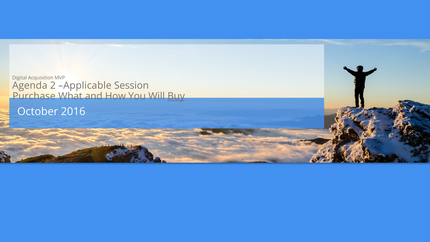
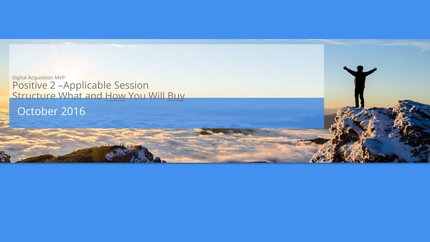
Agenda: Agenda -> Positive
Purchase: Purchase -> Structure
How underline: none -> present
